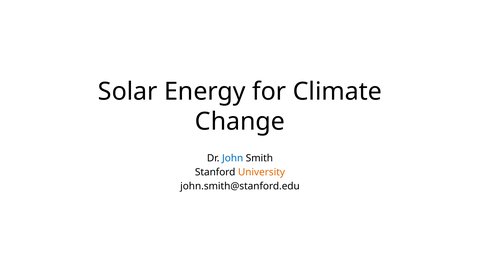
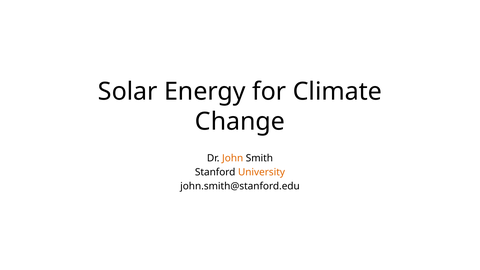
John colour: blue -> orange
